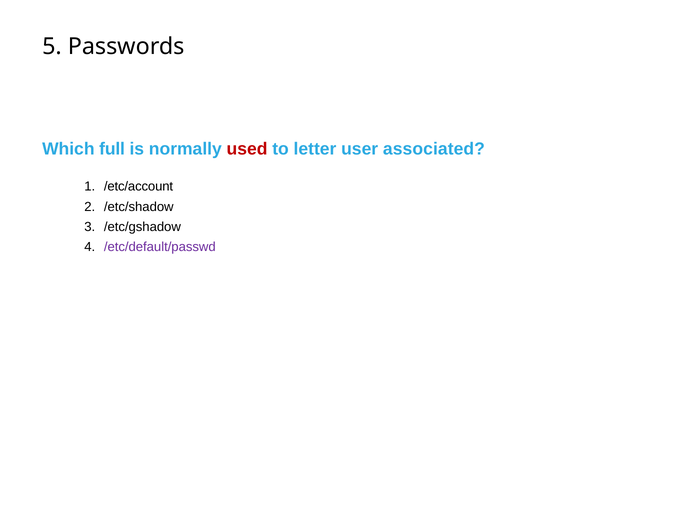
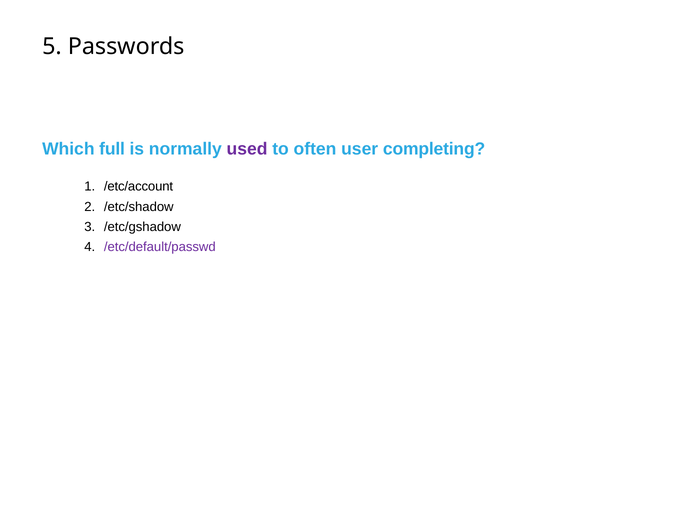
used colour: red -> purple
letter: letter -> often
associated: associated -> completing
